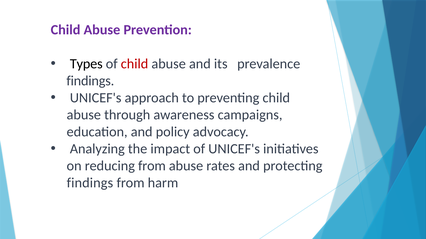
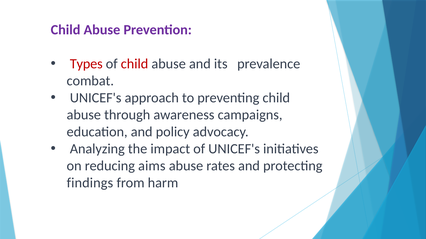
Types colour: black -> red
findings at (90, 81): findings -> combat
reducing from: from -> aims
